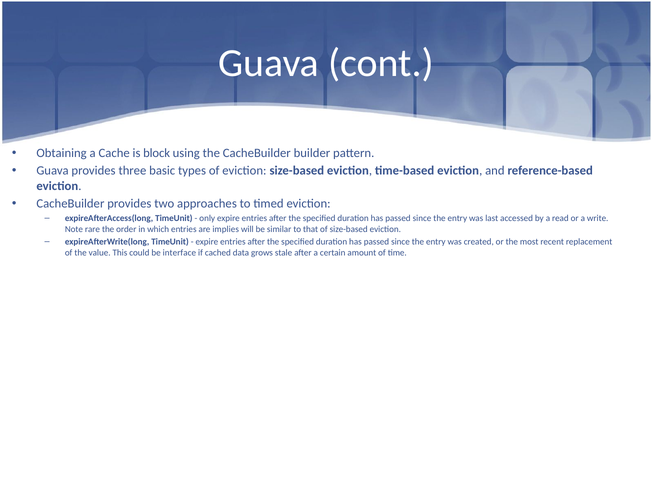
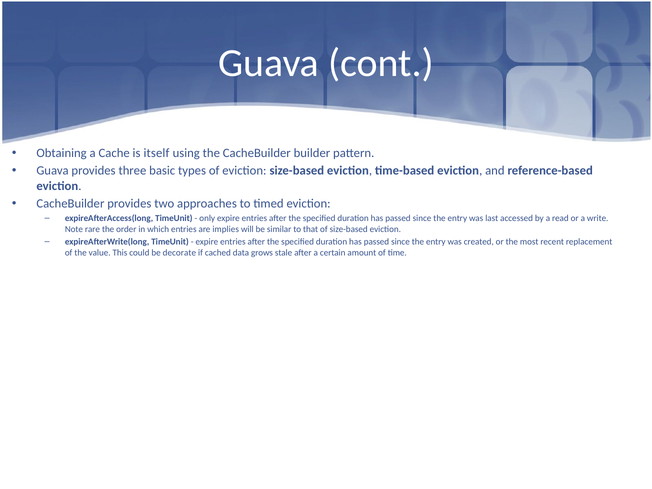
block: block -> itself
interface: interface -> decorate
